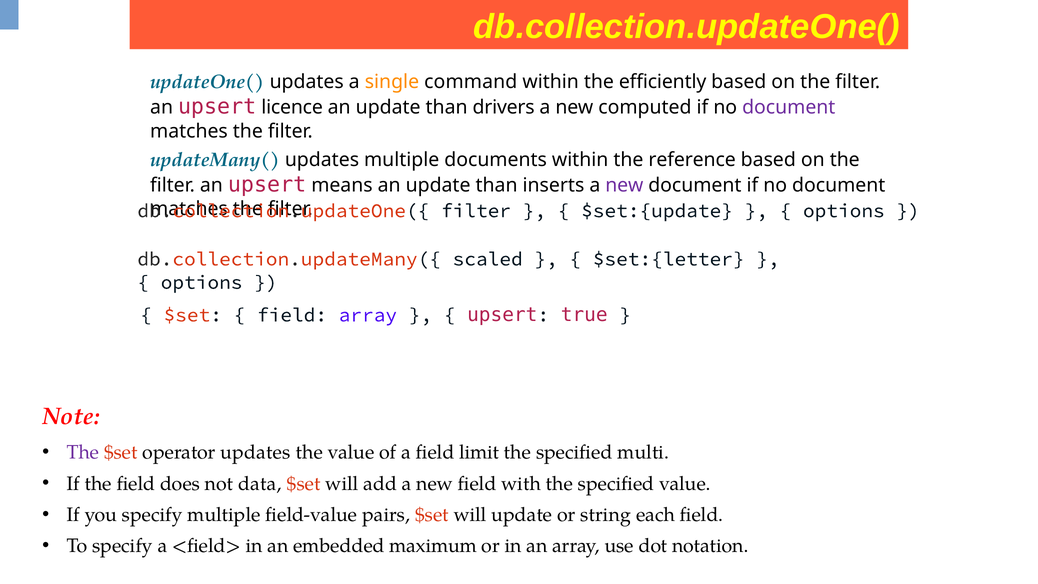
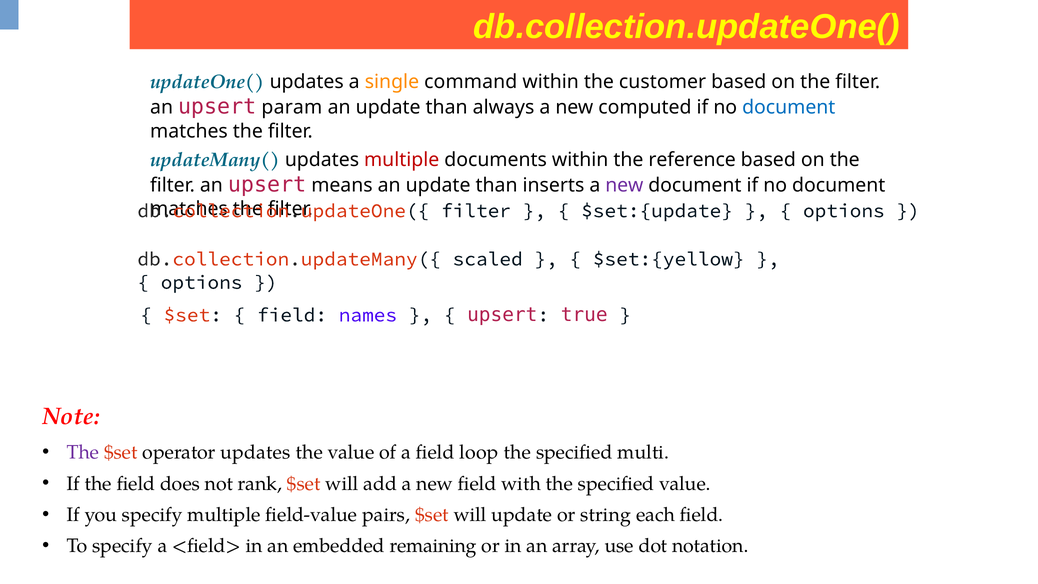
efficiently: efficiently -> customer
licence: licence -> param
drivers: drivers -> always
document at (789, 107) colour: purple -> blue
multiple at (402, 160) colour: black -> red
$set:{letter: $set:{letter -> $set:{yellow
field array: array -> names
limit: limit -> loop
data: data -> rank
maximum: maximum -> remaining
